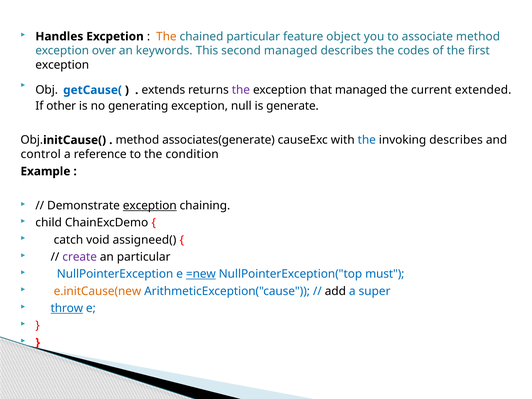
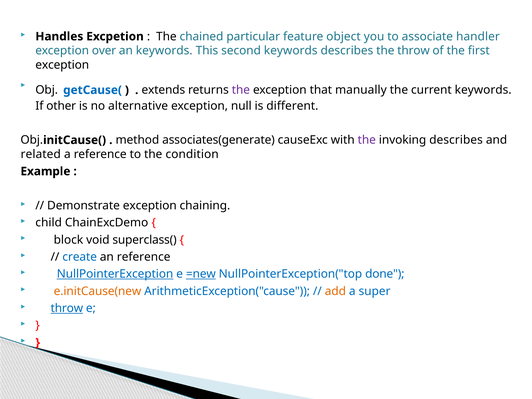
The at (166, 36) colour: orange -> black
associate method: method -> handler
second managed: managed -> keywords
the codes: codes -> throw
that managed: managed -> manually
current extended: extended -> keywords
generating: generating -> alternative
generate: generate -> different
the at (367, 140) colour: blue -> purple
control: control -> related
exception at (150, 206) underline: present -> none
catch: catch -> block
assigneed(: assigneed( -> superclass(
create colour: purple -> blue
an particular: particular -> reference
NullPointerException underline: none -> present
must: must -> done
add colour: black -> orange
